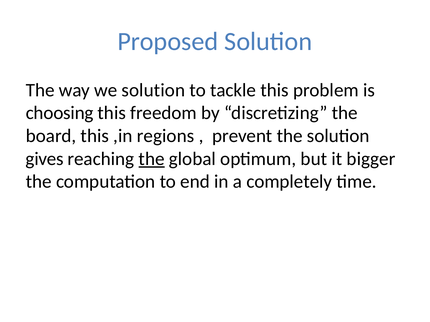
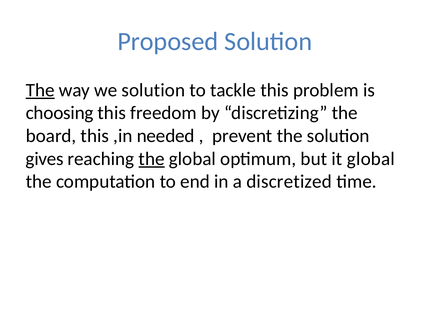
The at (40, 90) underline: none -> present
regions: regions -> needed
it bigger: bigger -> global
completely: completely -> discretized
